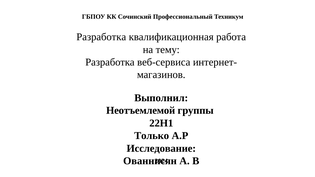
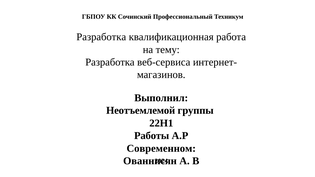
Только: Только -> Работы
Исследование: Исследование -> Современном
